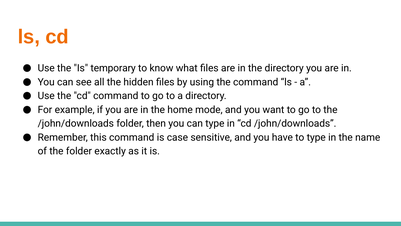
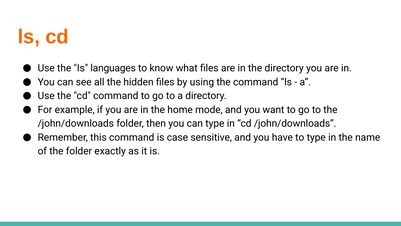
temporary: temporary -> languages
